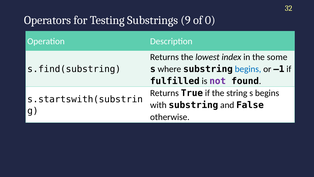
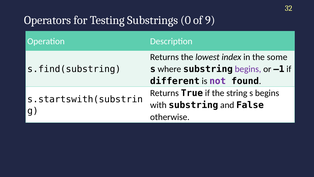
9: 9 -> 0
0: 0 -> 9
begins at (248, 69) colour: blue -> purple
fulfilled: fulfilled -> different
